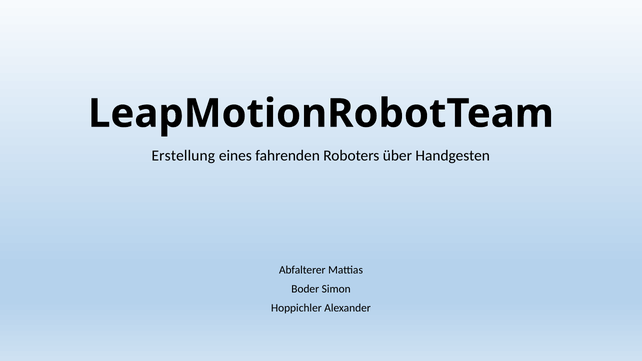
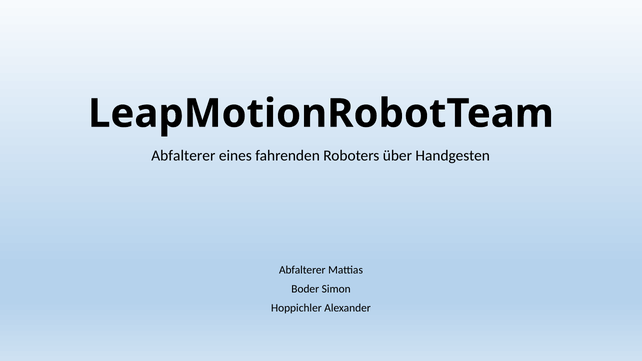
Erstellung at (183, 156): Erstellung -> Abfalterer
